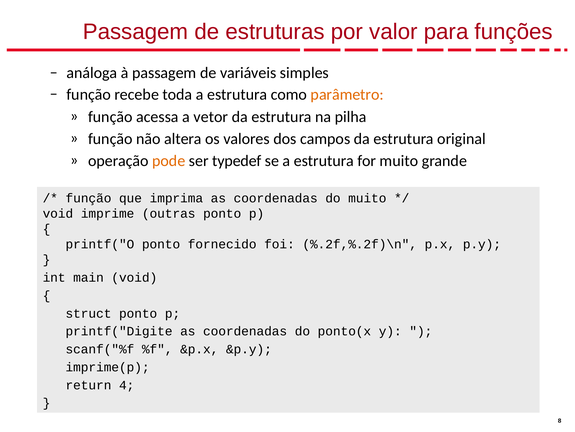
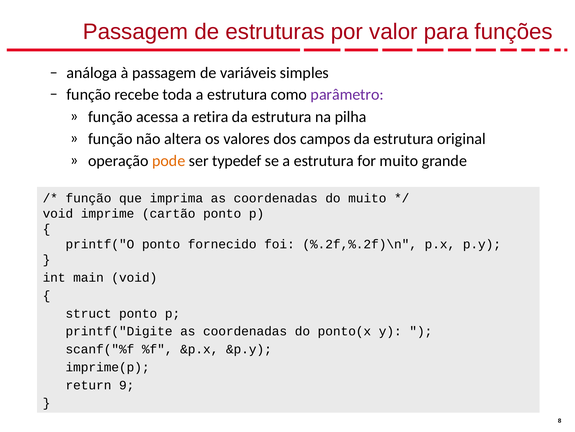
parâmetro colour: orange -> purple
vetor: vetor -> retira
outras: outras -> cartão
4: 4 -> 9
